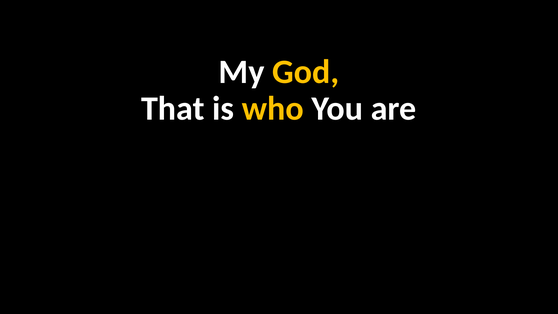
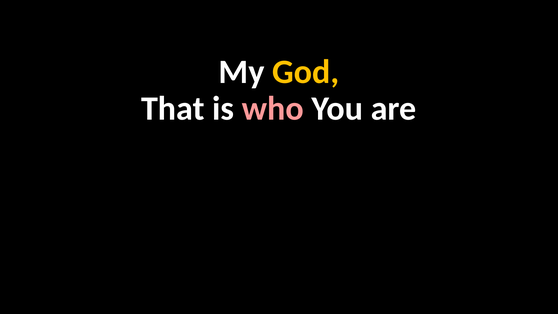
who colour: yellow -> pink
